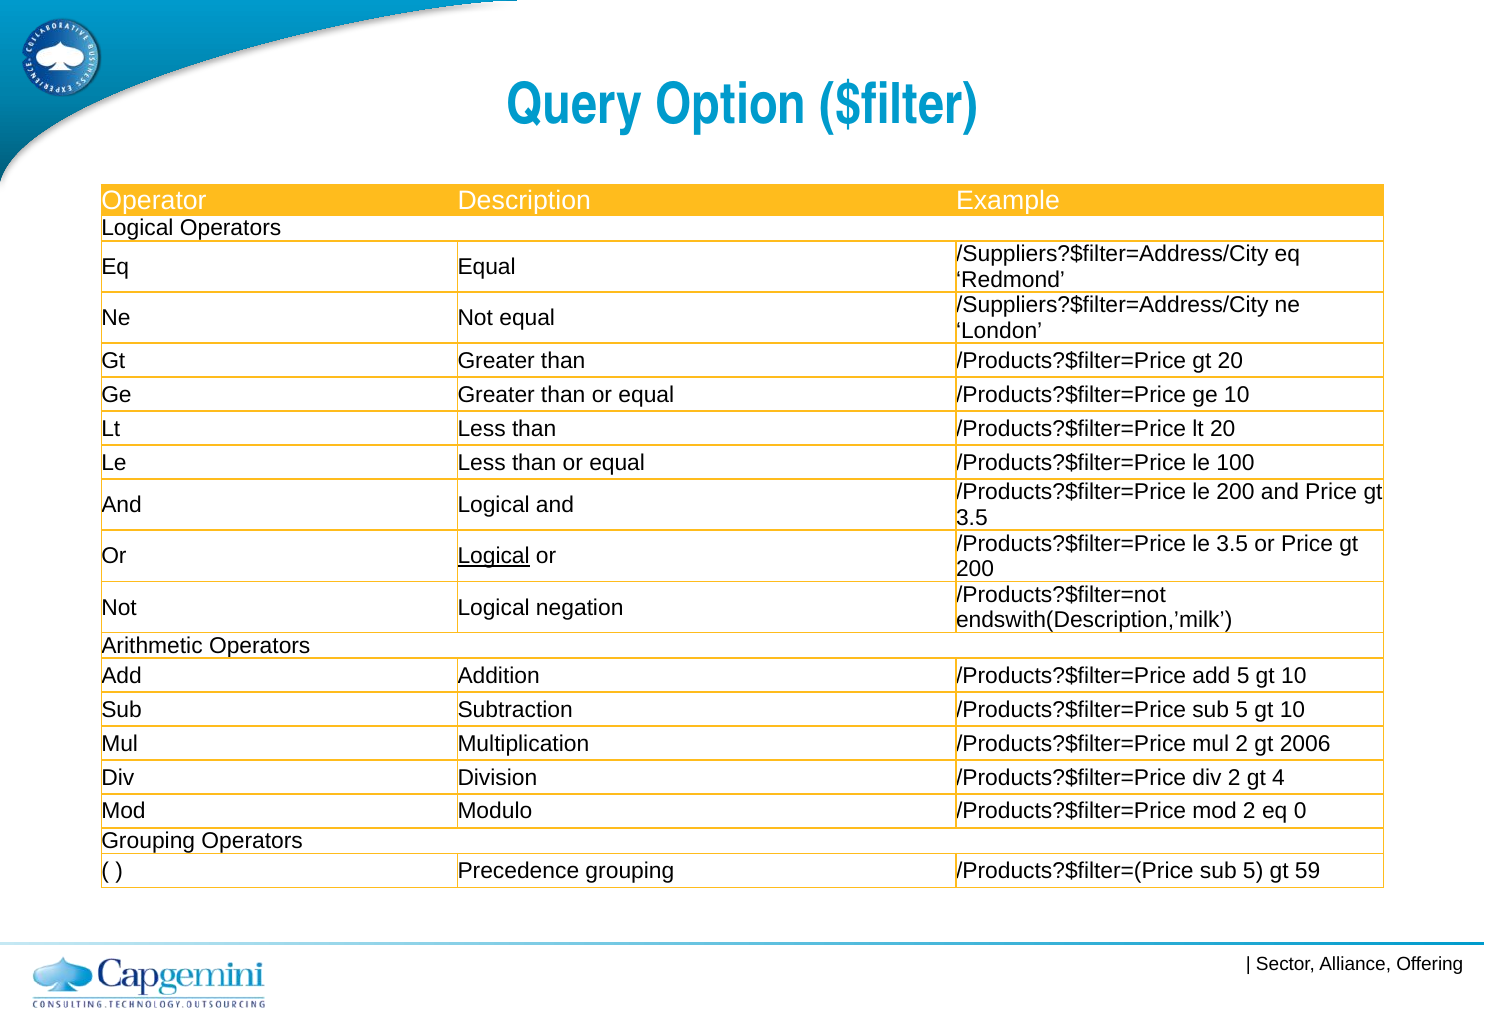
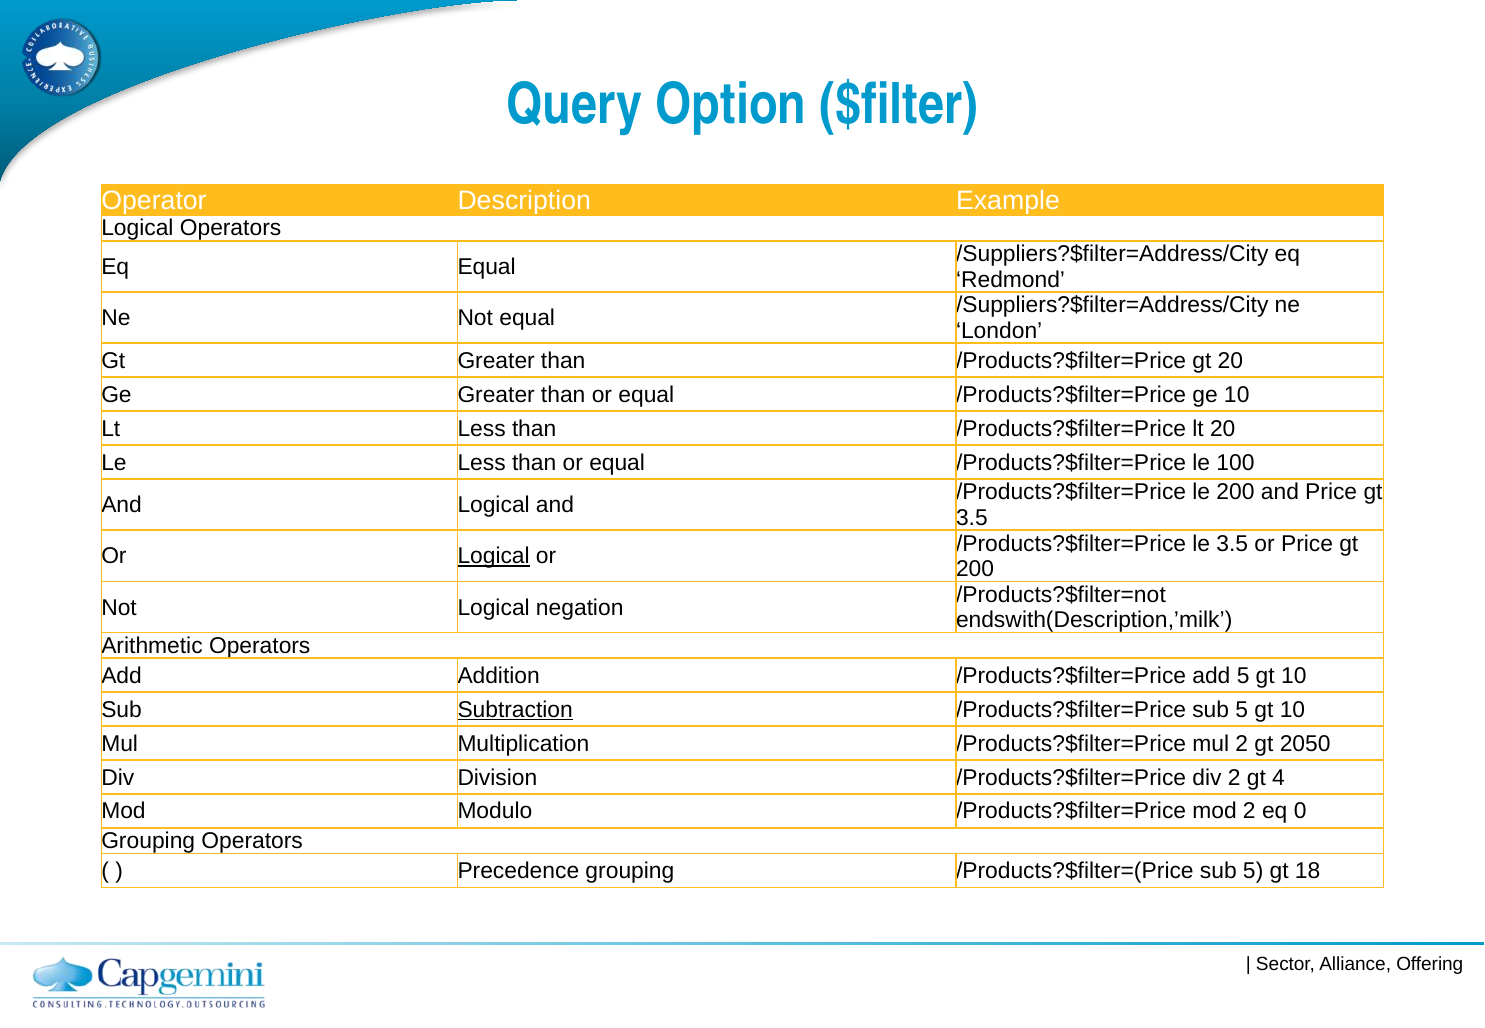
Subtraction underline: none -> present
2006: 2006 -> 2050
59: 59 -> 18
